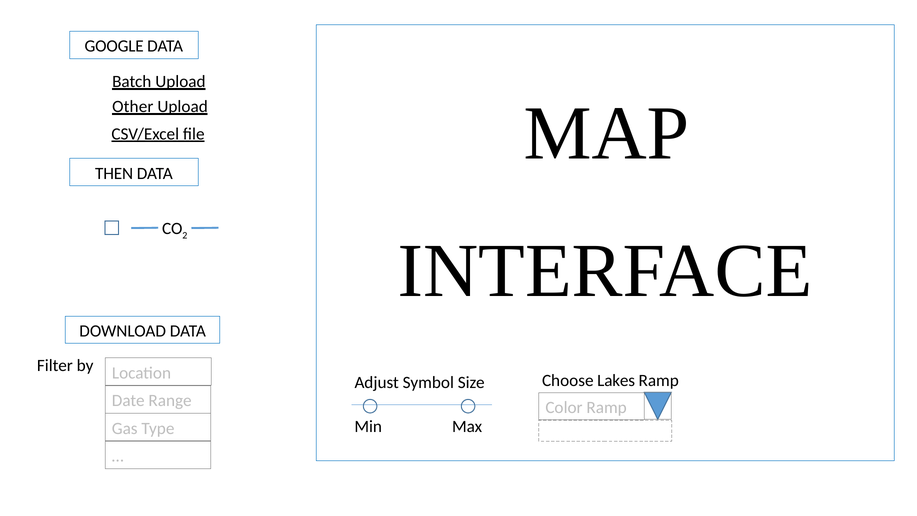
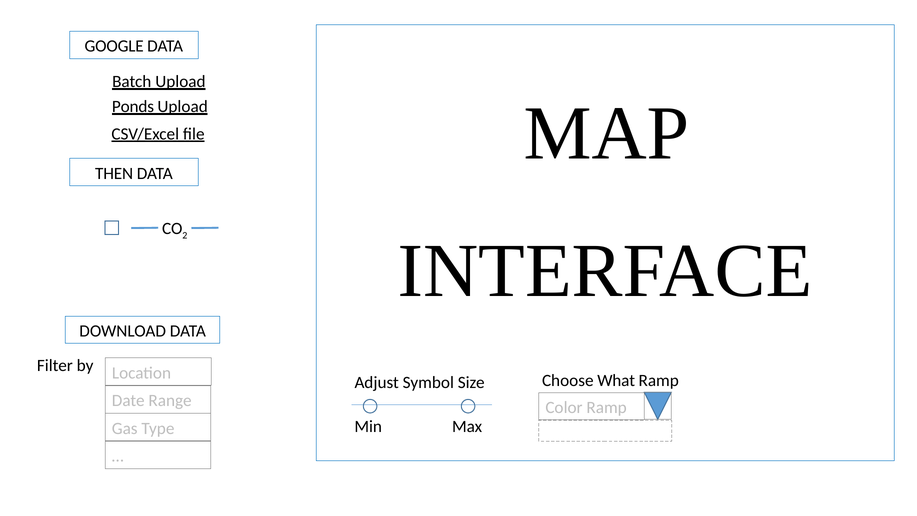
Other: Other -> Ponds
Lakes: Lakes -> What
